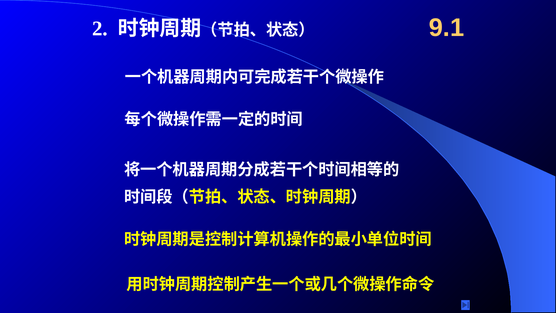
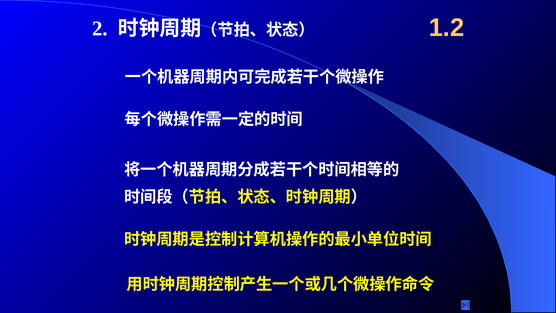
9.1: 9.1 -> 1.2
